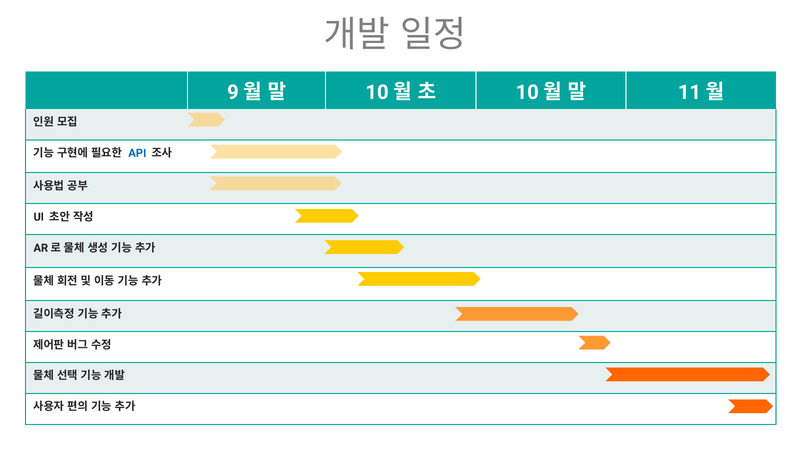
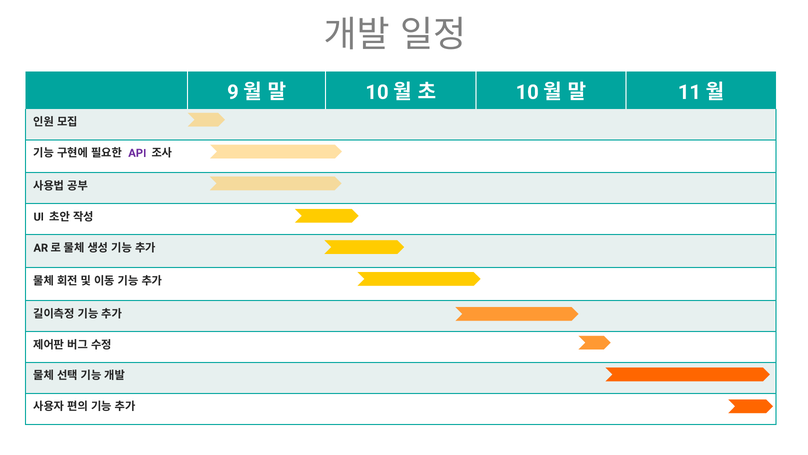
API colour: blue -> purple
